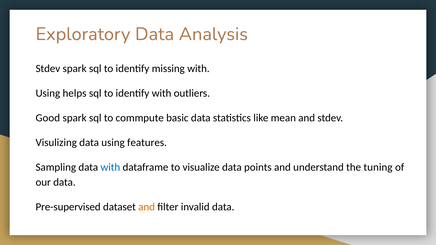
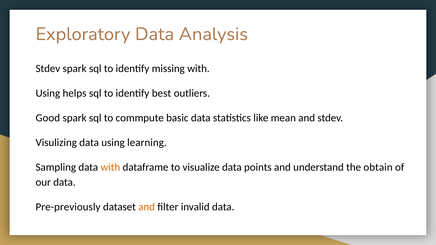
identify with: with -> best
features: features -> learning
with at (110, 167) colour: blue -> orange
tuning: tuning -> obtain
Pre-supervised: Pre-supervised -> Pre-previously
